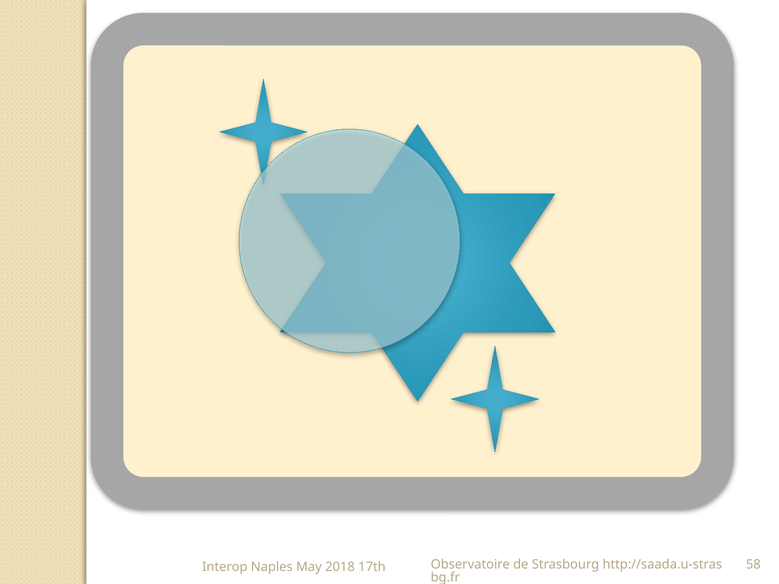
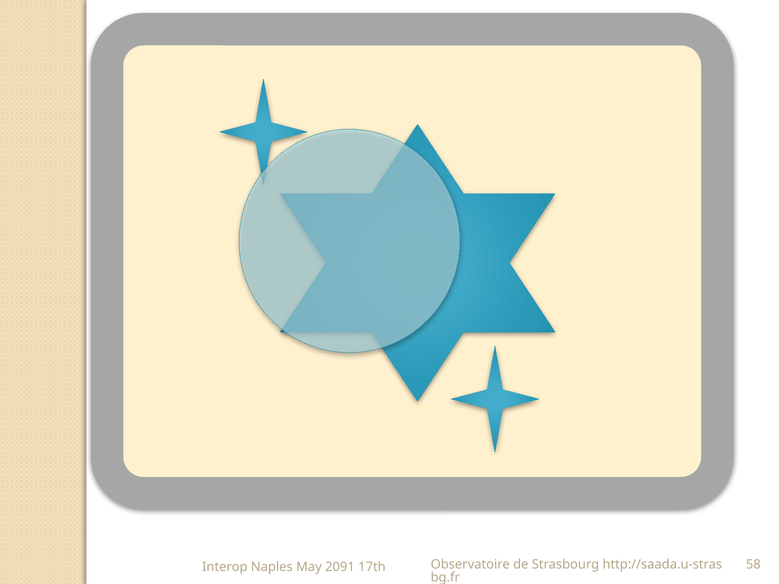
2018: 2018 -> 2091
